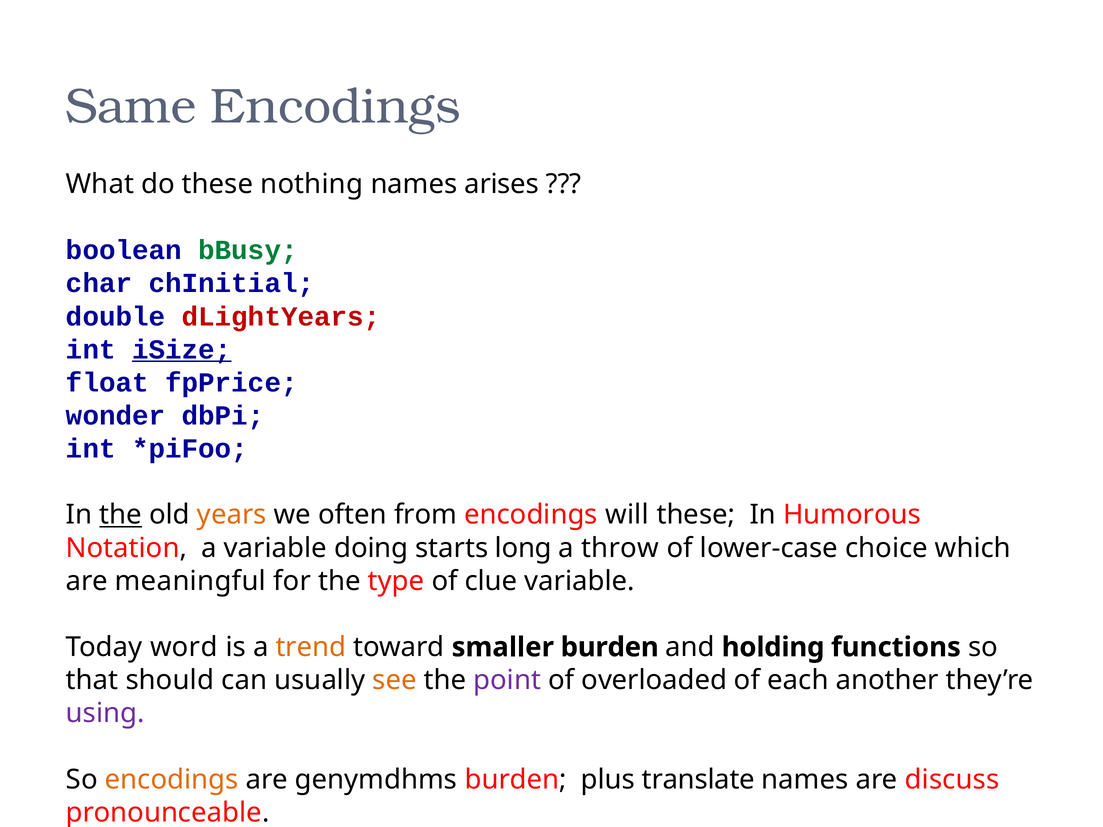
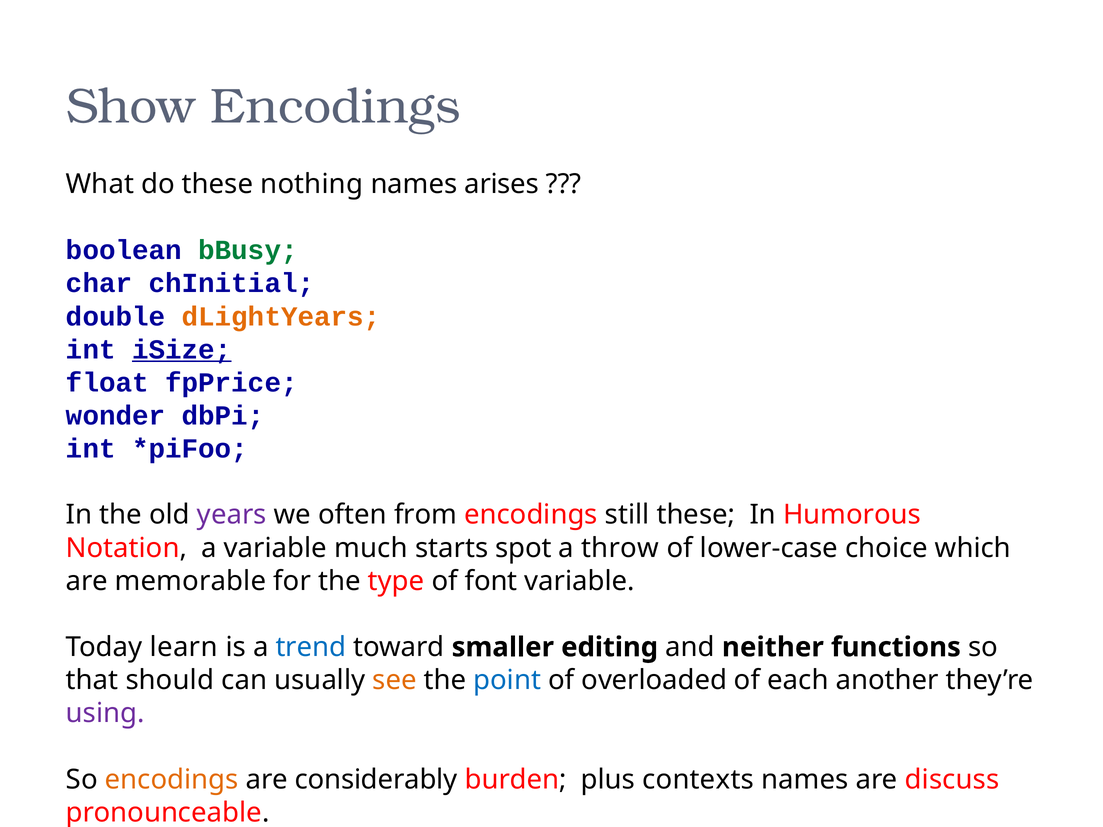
Same: Same -> Show
dLightYears colour: red -> orange
the at (121, 515) underline: present -> none
years colour: orange -> purple
will: will -> still
doing: doing -> much
long: long -> spot
meaningful: meaningful -> memorable
clue: clue -> font
word: word -> learn
trend colour: orange -> blue
smaller burden: burden -> editing
holding: holding -> neither
point colour: purple -> blue
genymdhms: genymdhms -> considerably
translate: translate -> contexts
